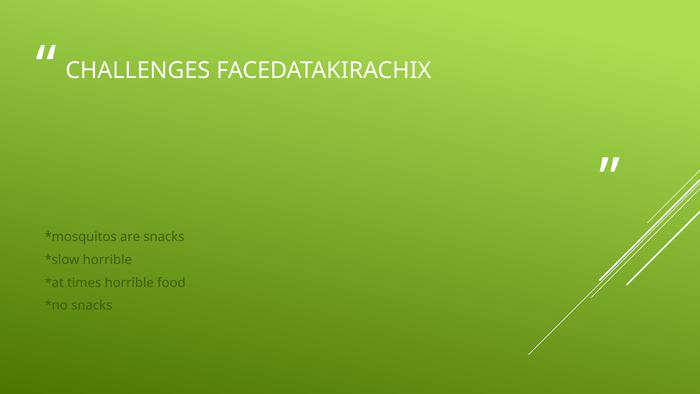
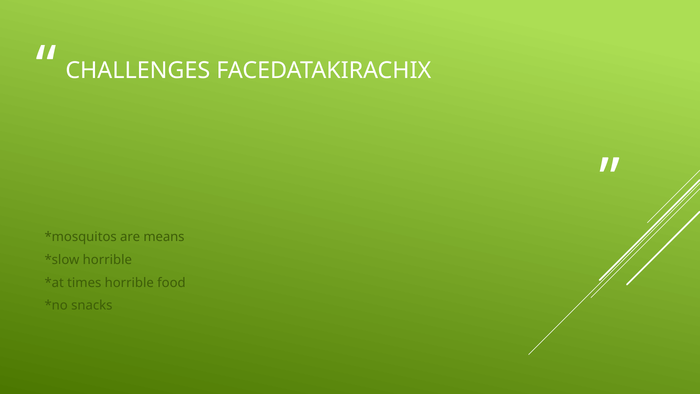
are snacks: snacks -> means
